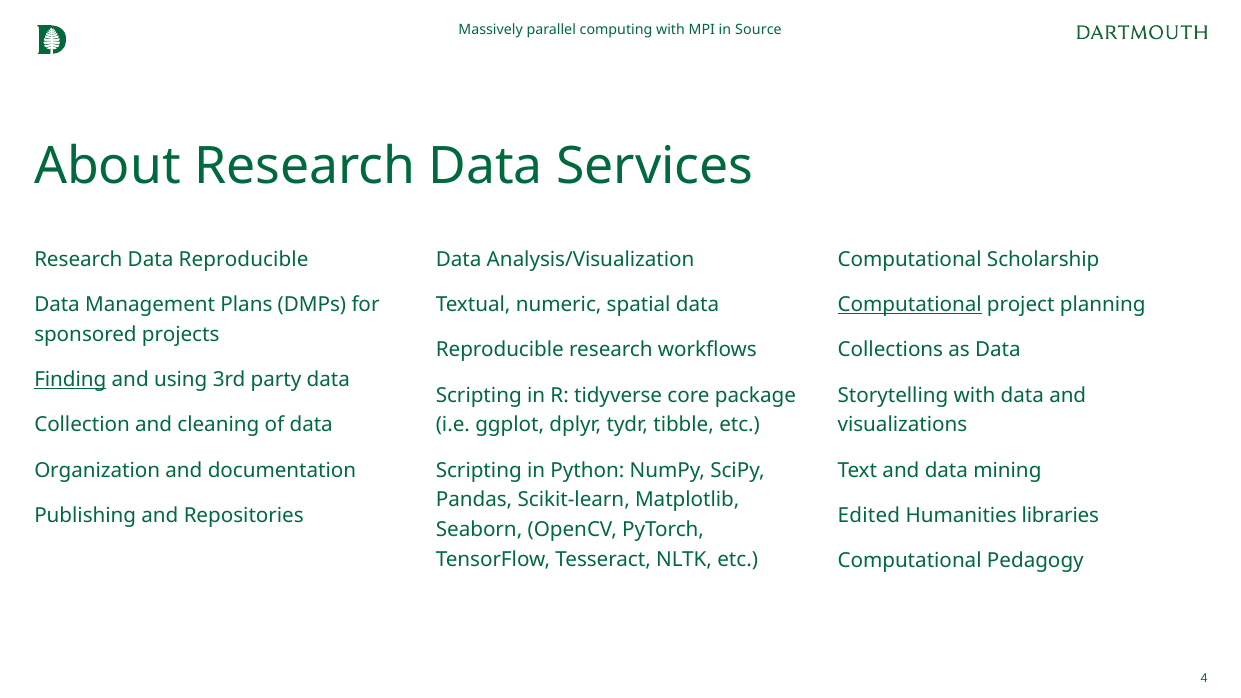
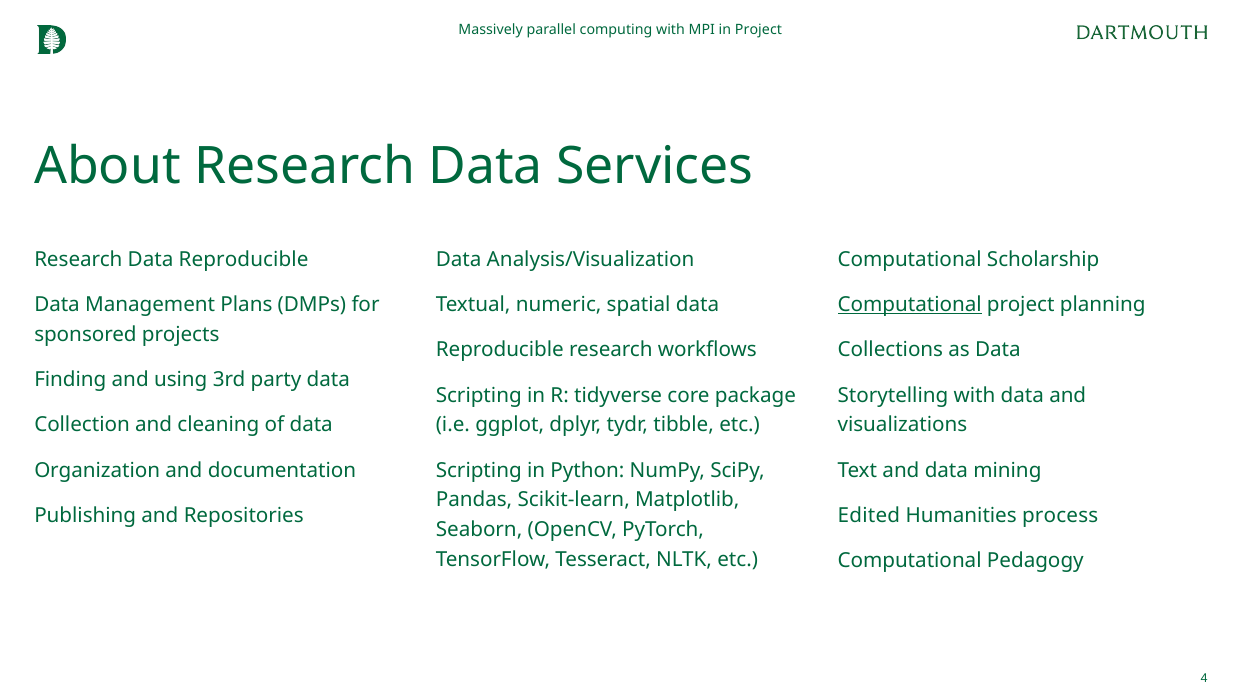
in Source: Source -> Project
Finding underline: present -> none
libraries: libraries -> process
